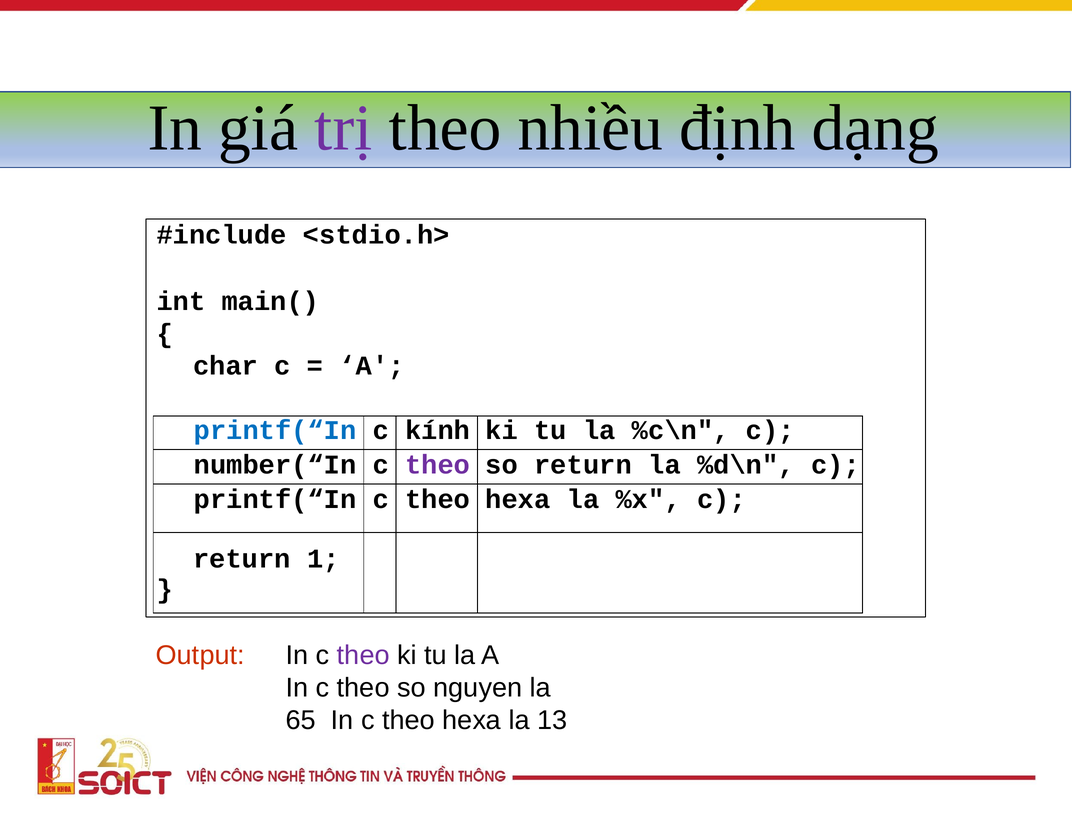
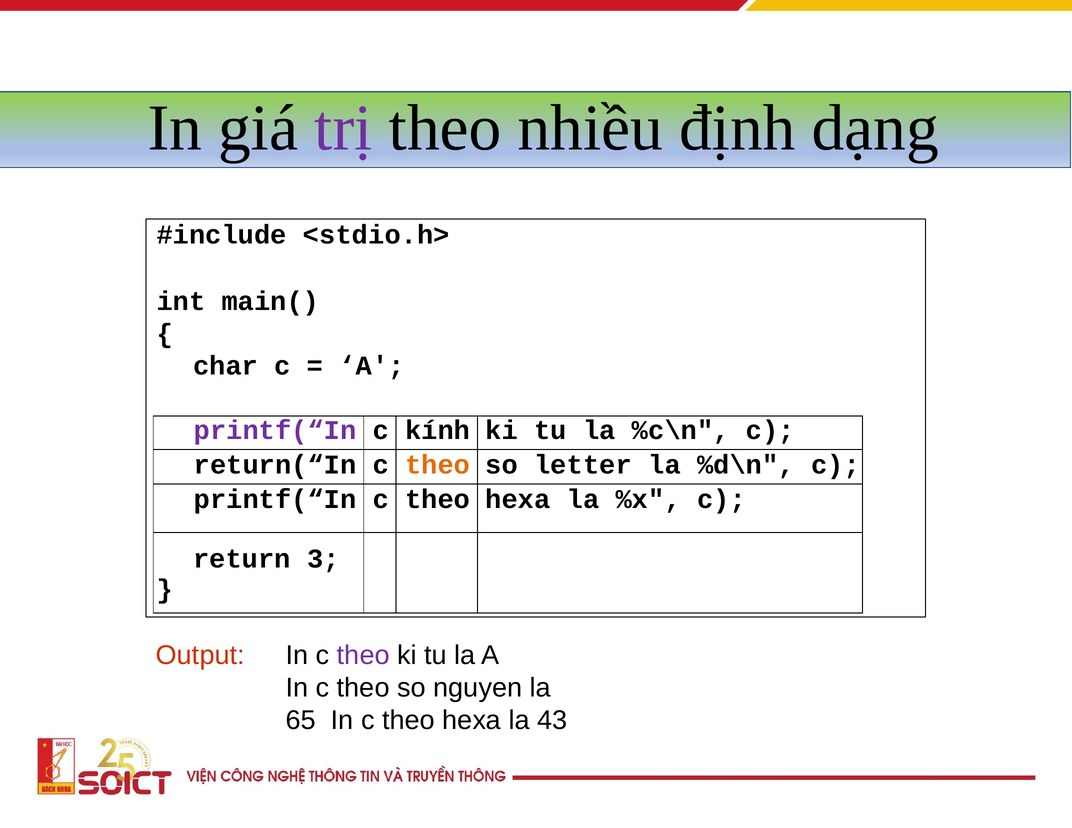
printf(“In at (275, 431) colour: blue -> purple
number(“In: number(“In -> return(“In
theo at (438, 465) colour: purple -> orange
so return: return -> letter
1: 1 -> 3
13: 13 -> 43
